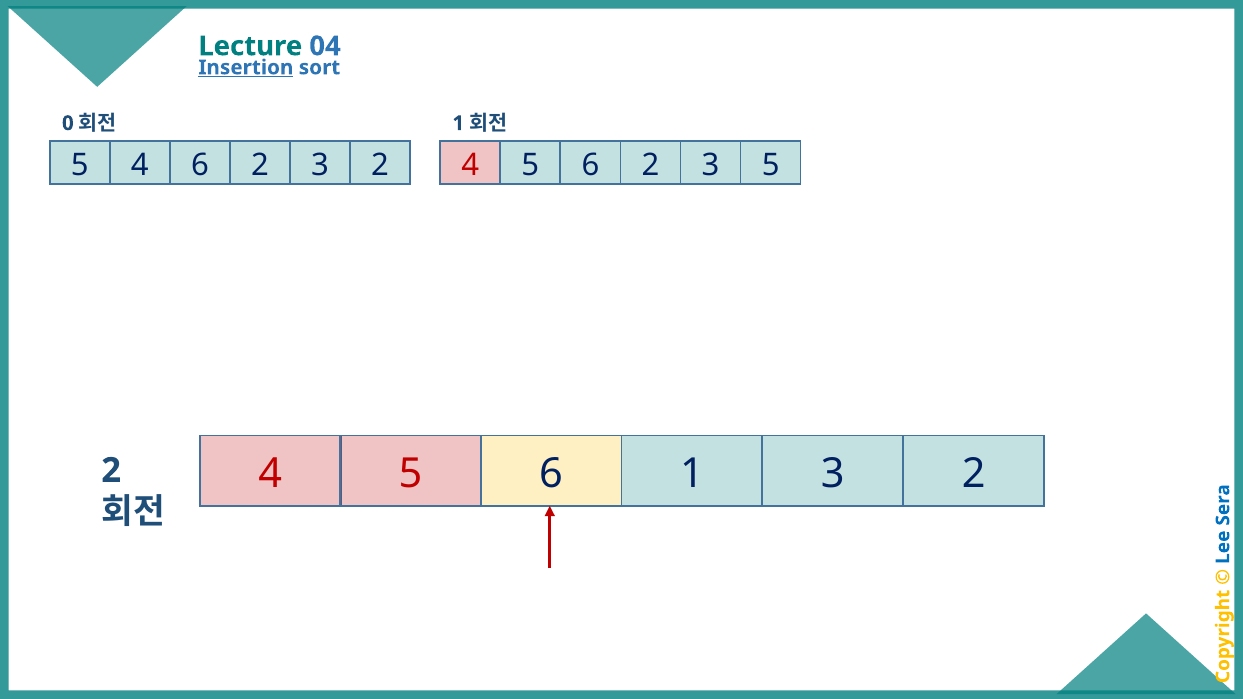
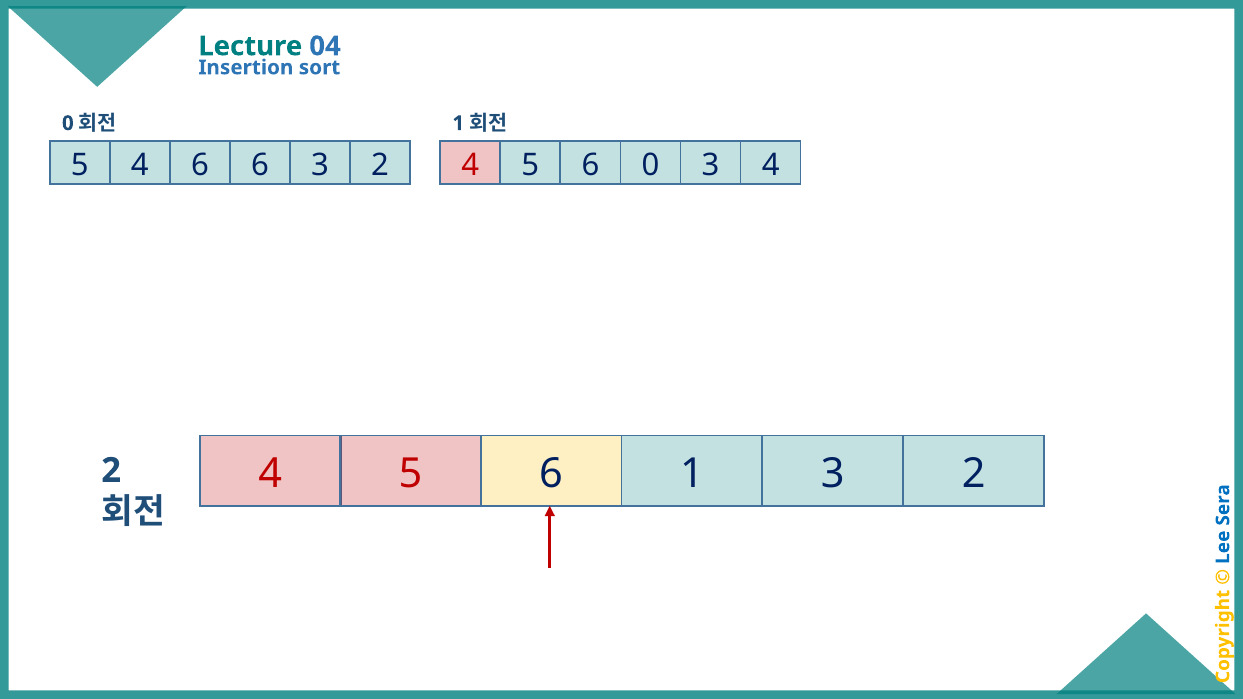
Insertion underline: present -> none
4 6 2: 2 -> 6
5 6 2: 2 -> 0
3 5: 5 -> 4
